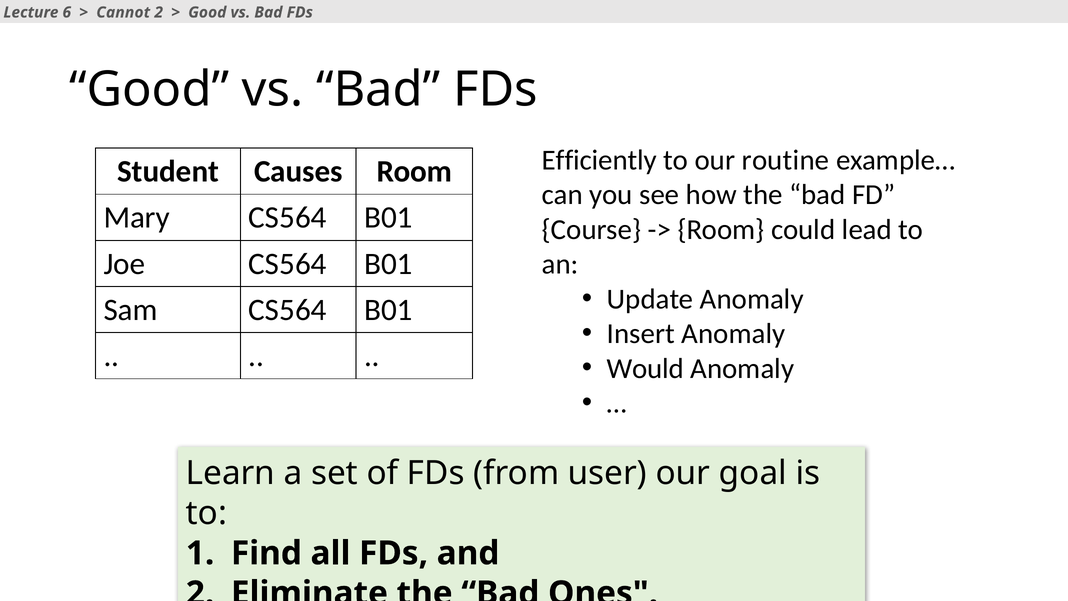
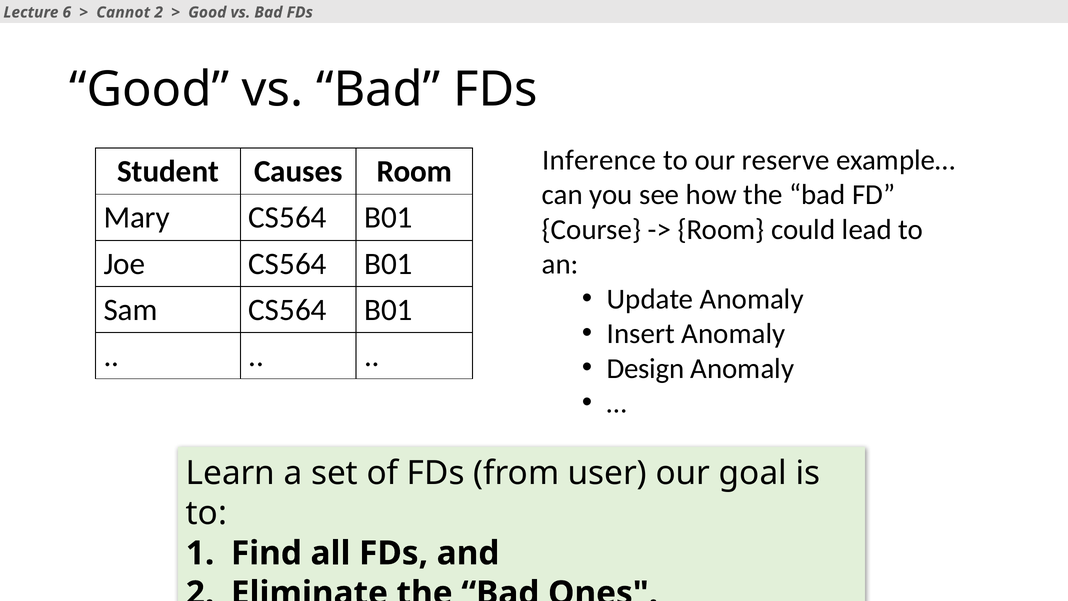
Efficiently: Efficiently -> Inference
routine: routine -> reserve
Would: Would -> Design
